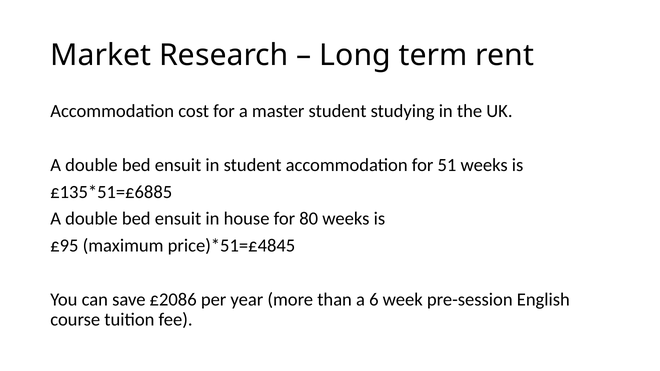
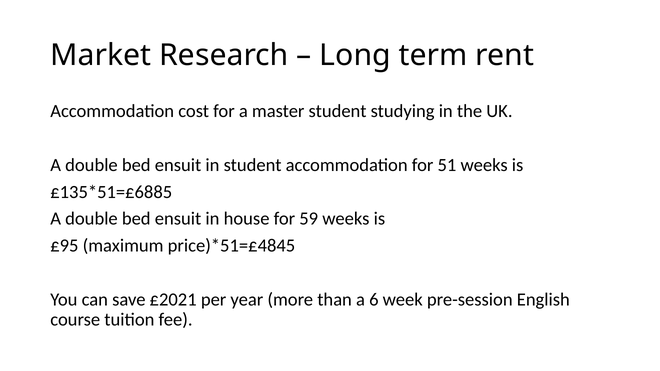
80: 80 -> 59
£2086: £2086 -> £2021
